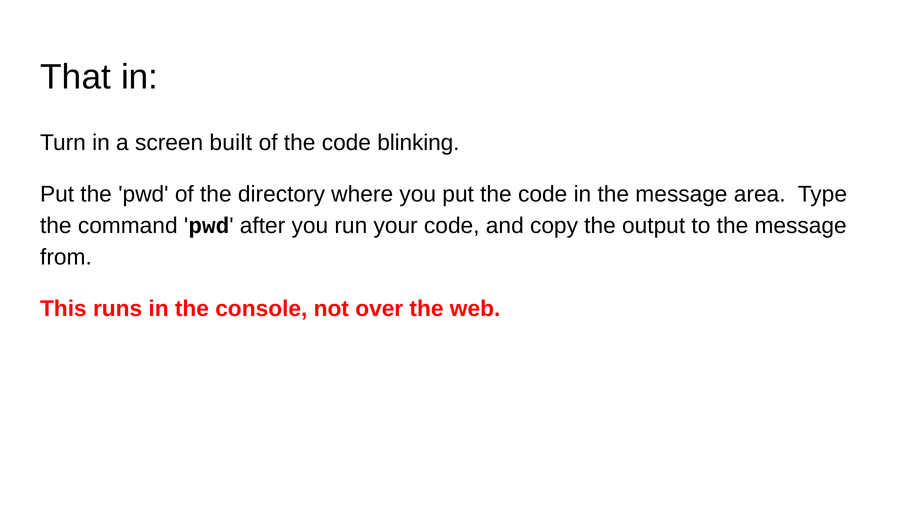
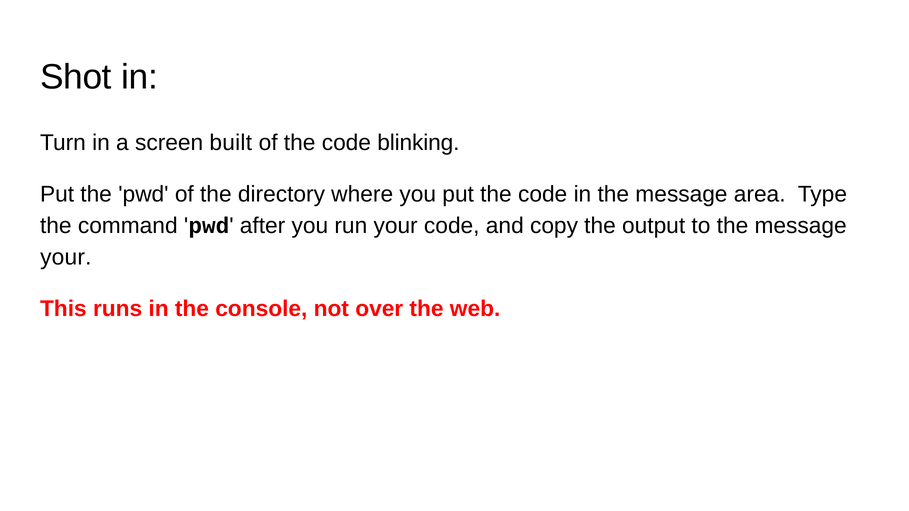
That: That -> Shot
from at (66, 257): from -> your
